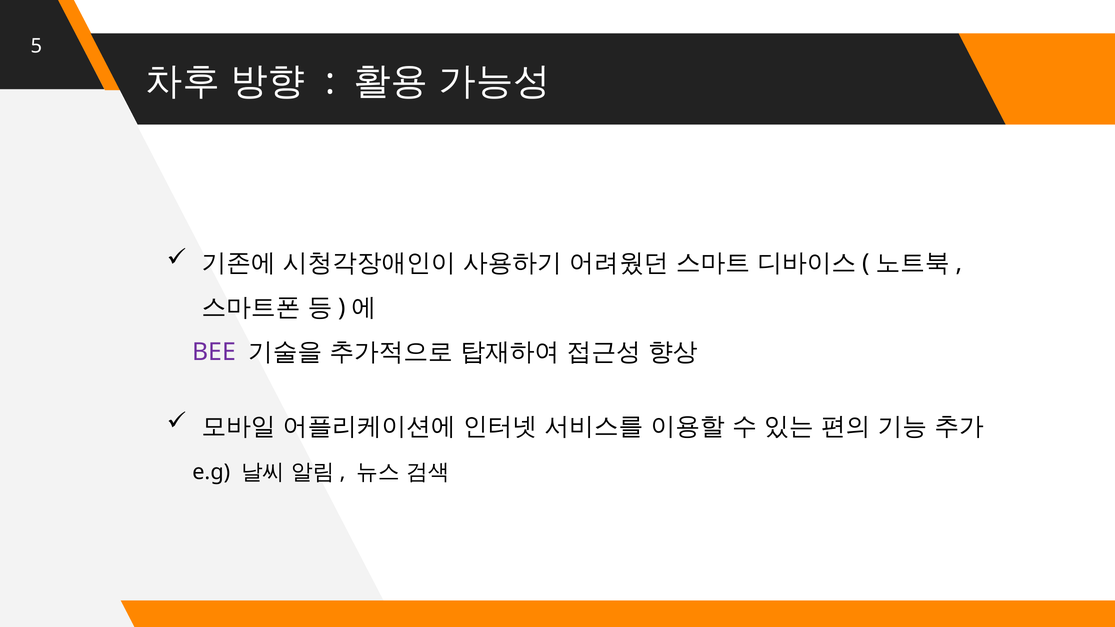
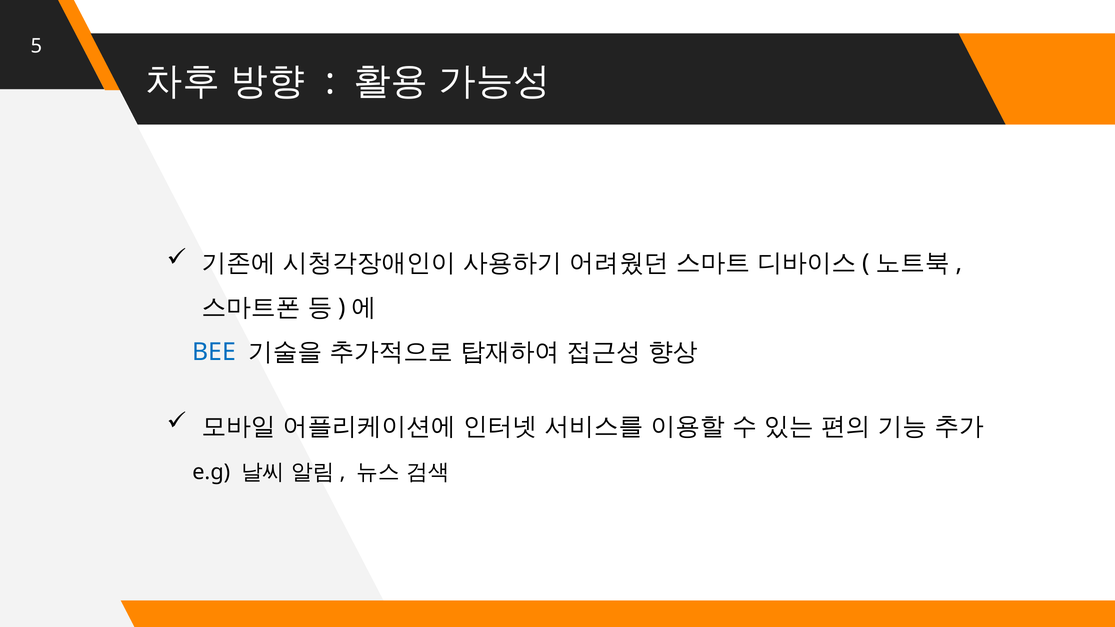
BEE colour: purple -> blue
